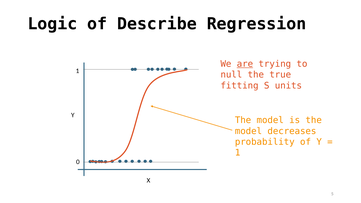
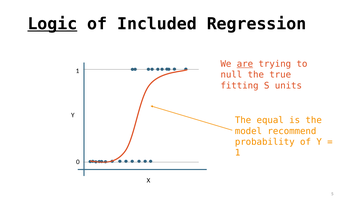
Logic underline: none -> present
Describe: Describe -> Included
model at (270, 120): model -> equal
decreases: decreases -> recommend
